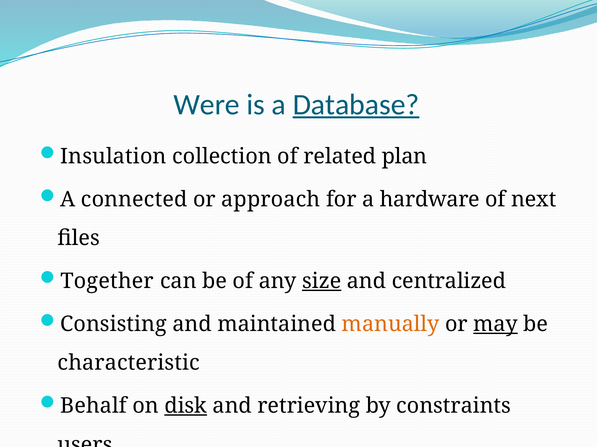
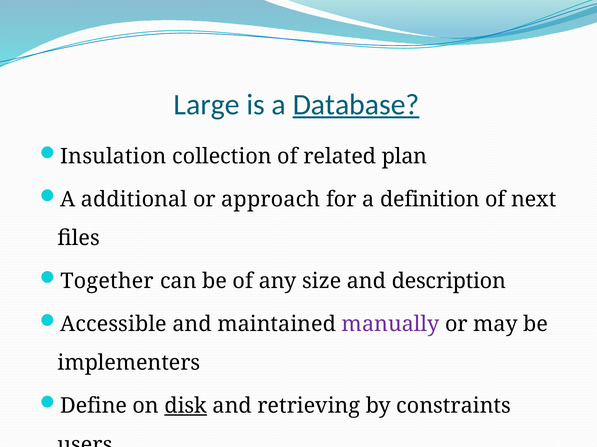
Were: Were -> Large
connected: connected -> additional
hardware: hardware -> definition
size underline: present -> none
centralized: centralized -> description
Consisting: Consisting -> Accessible
manually colour: orange -> purple
may underline: present -> none
characteristic: characteristic -> implementers
Behalf: Behalf -> Define
